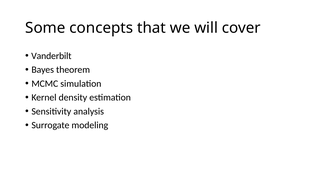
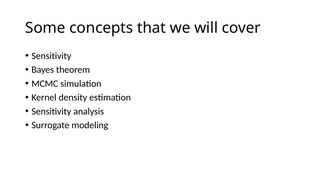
Vanderbilt at (51, 56): Vanderbilt -> Sensitivity
